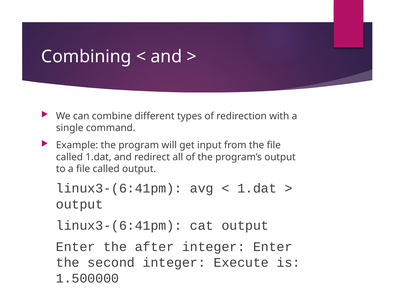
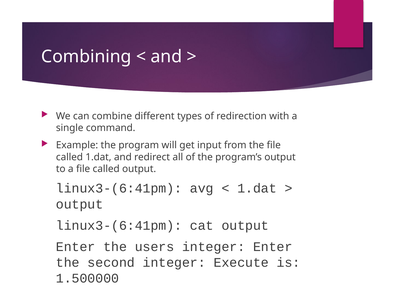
after: after -> users
